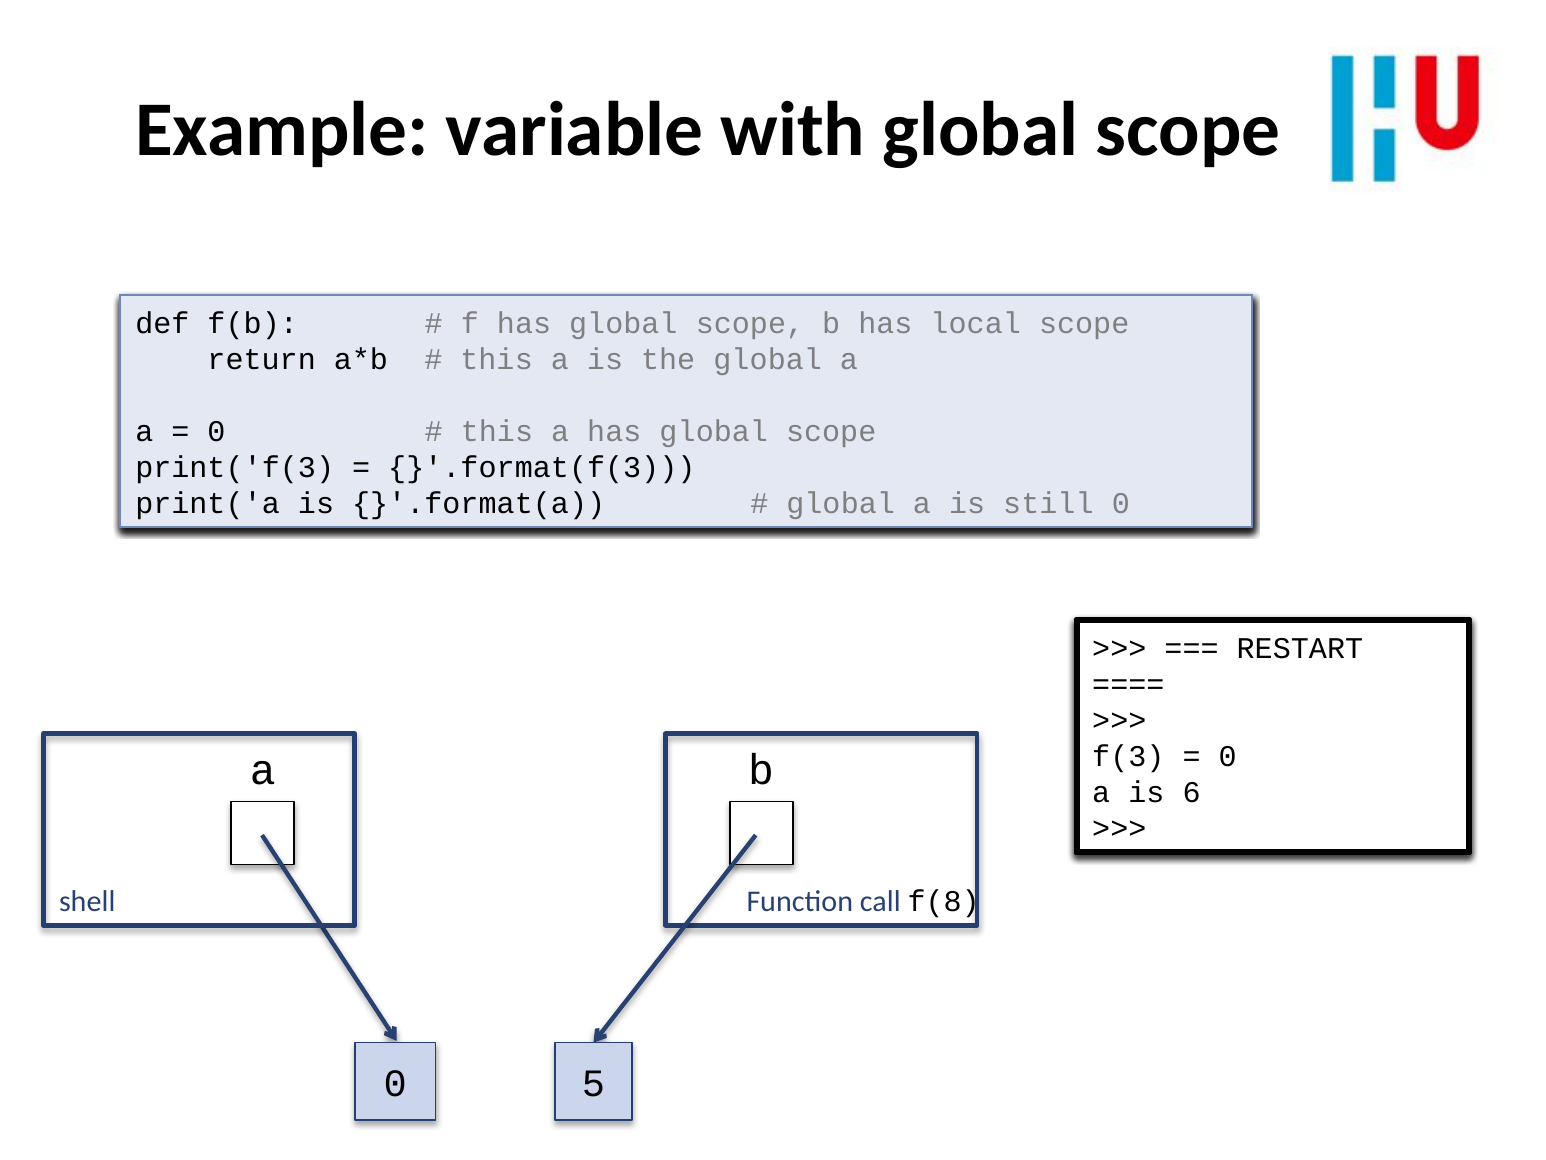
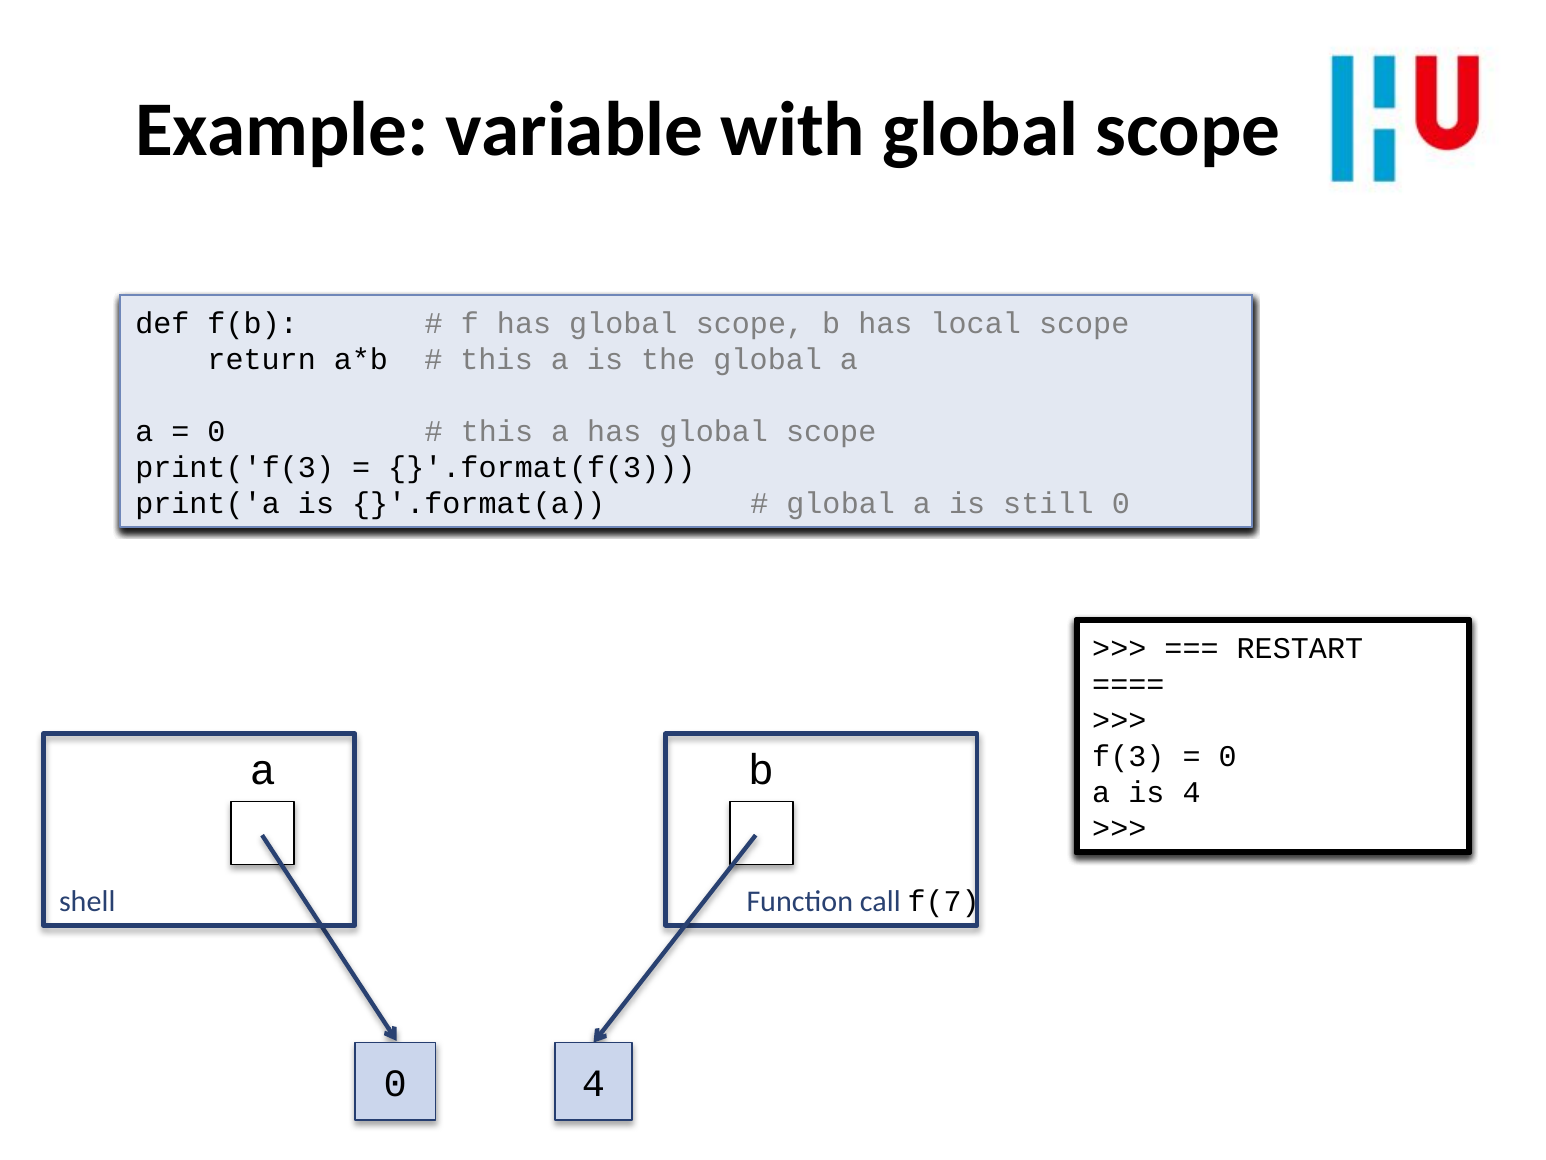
is 6: 6 -> 4
f(8: f(8 -> f(7
0 5: 5 -> 4
